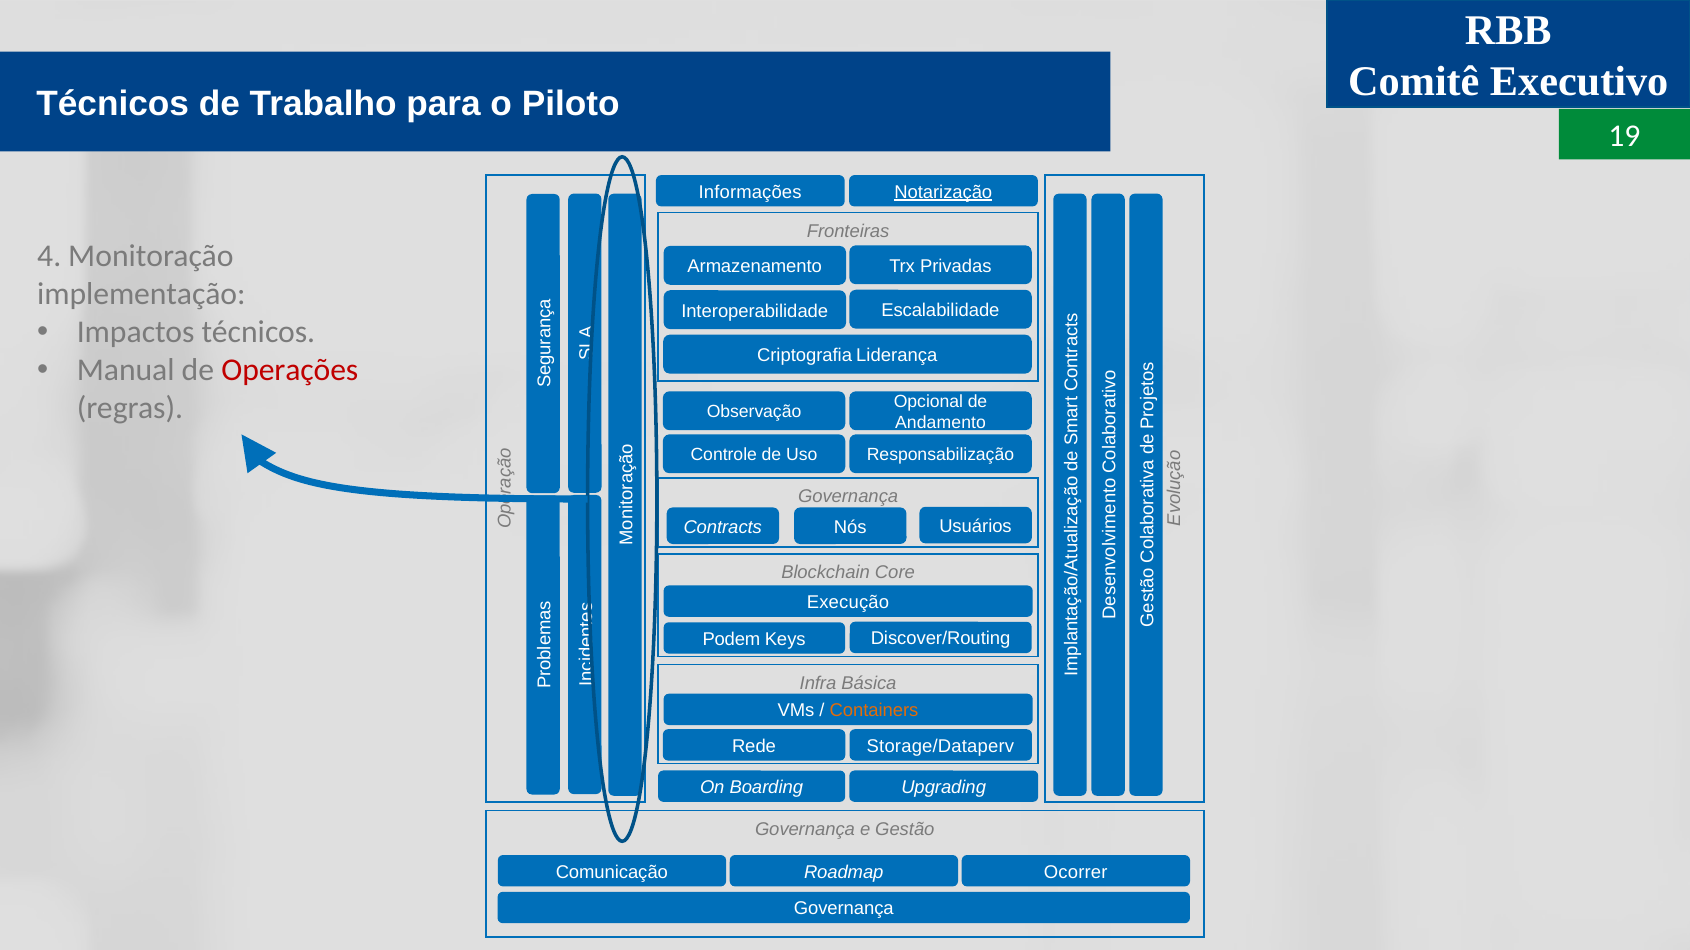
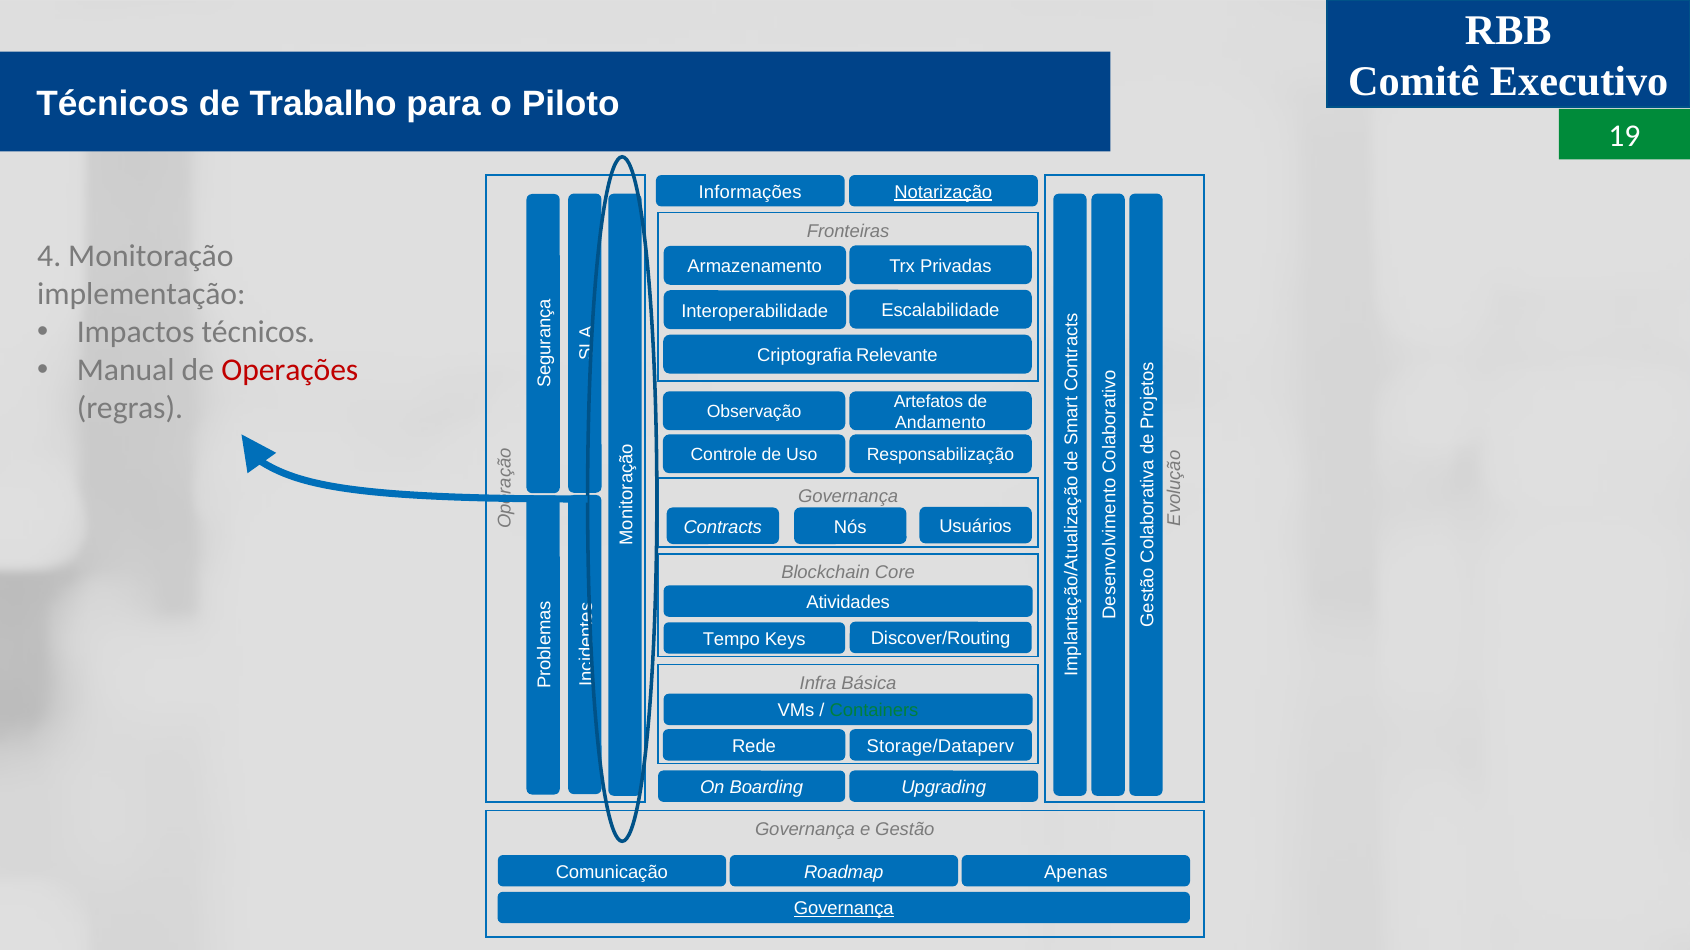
Liderança: Liderança -> Relevante
Opcional: Opcional -> Artefatos
Execução: Execução -> Atividades
Podem: Podem -> Tempo
Containers colour: orange -> green
Ocorrer: Ocorrer -> Apenas
Governança at (844, 909) underline: none -> present
